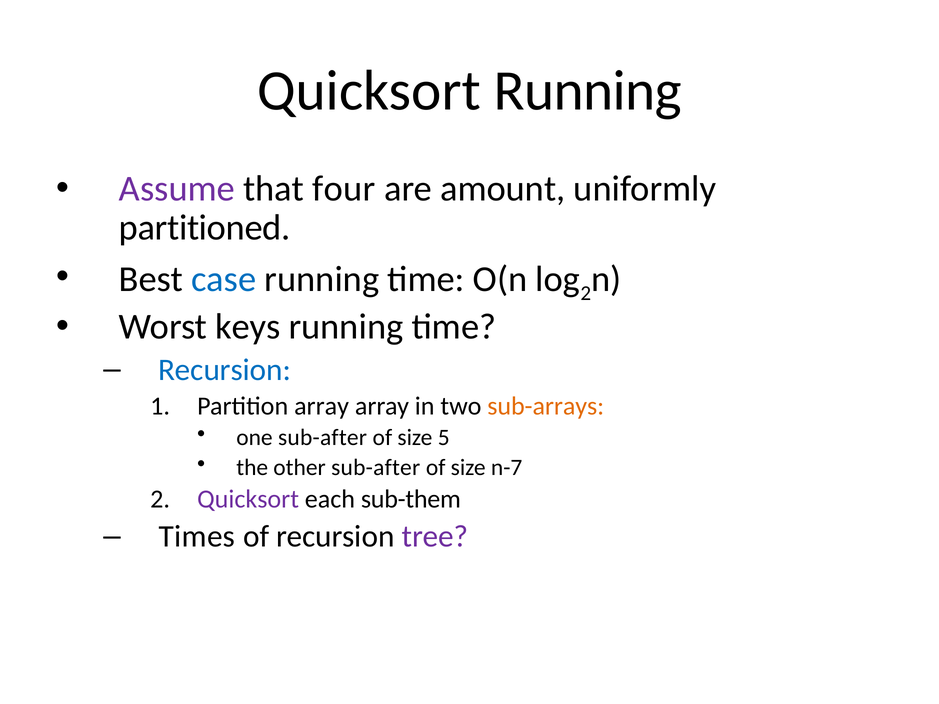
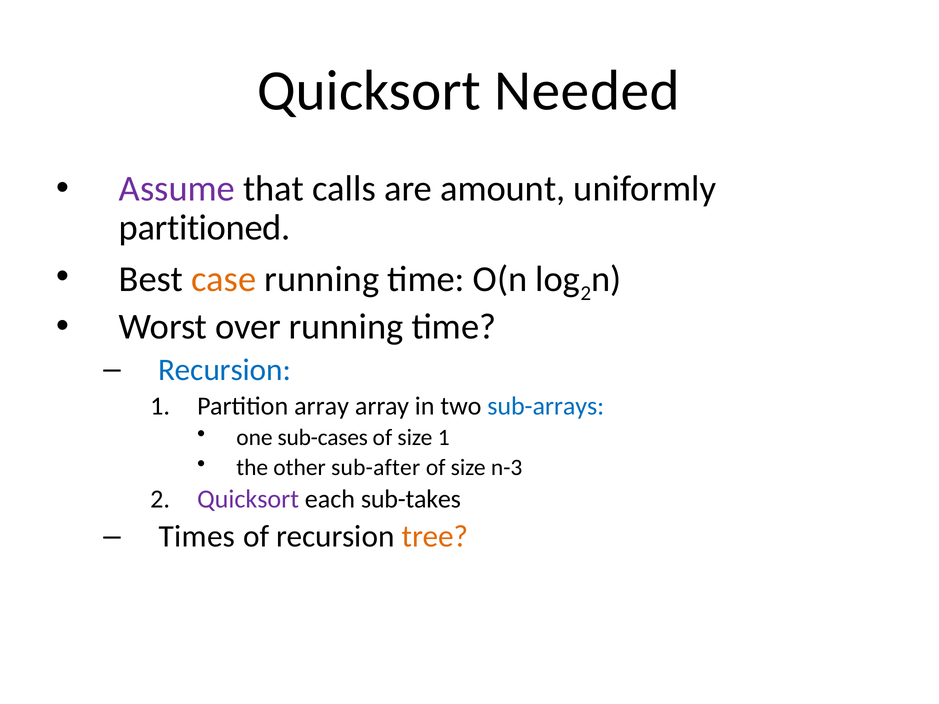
Quicksort Running: Running -> Needed
four: four -> calls
case colour: blue -> orange
keys: keys -> over
sub-arrays colour: orange -> blue
one sub-after: sub-after -> sub-cases
size 5: 5 -> 1
n-7: n-7 -> n-3
sub-them: sub-them -> sub-takes
tree colour: purple -> orange
